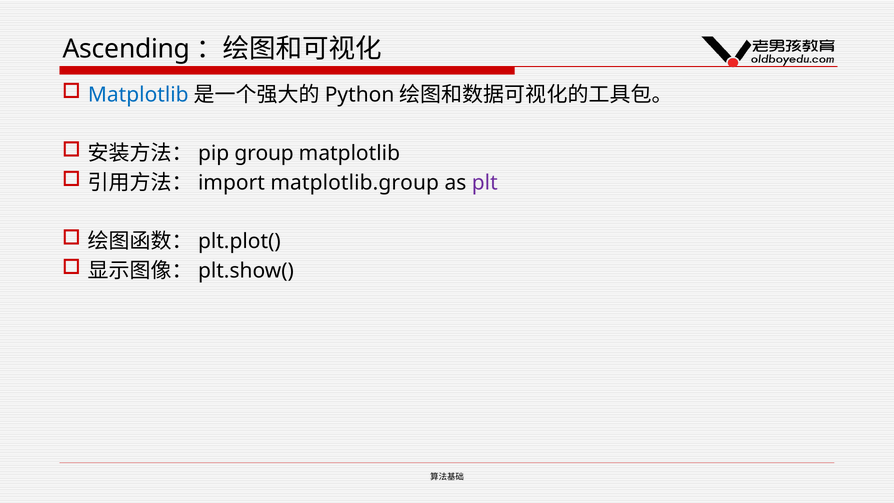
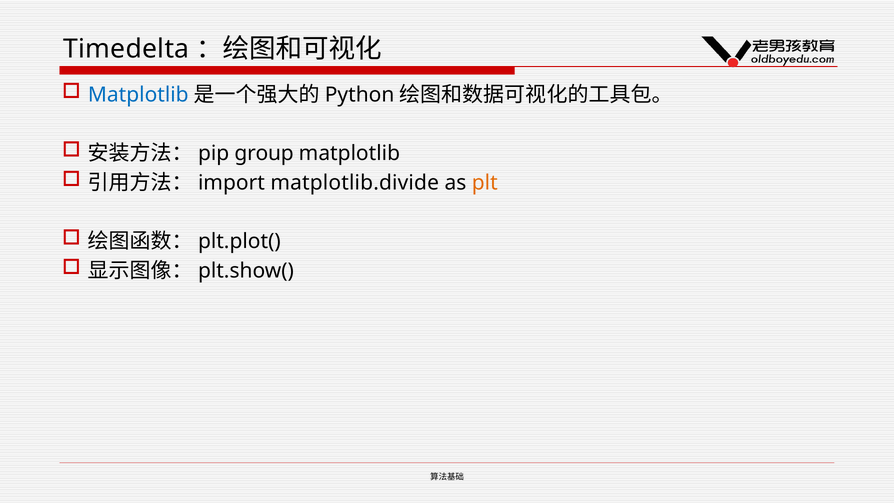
Ascending: Ascending -> Timedelta
matplotlib.group: matplotlib.group -> matplotlib.divide
plt colour: purple -> orange
